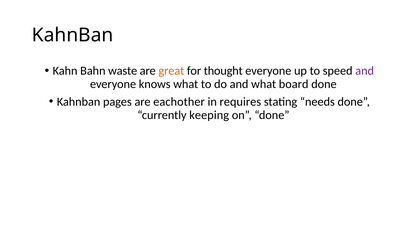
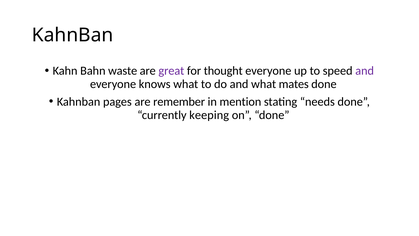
great colour: orange -> purple
board: board -> mates
eachother: eachother -> remember
requires: requires -> mention
